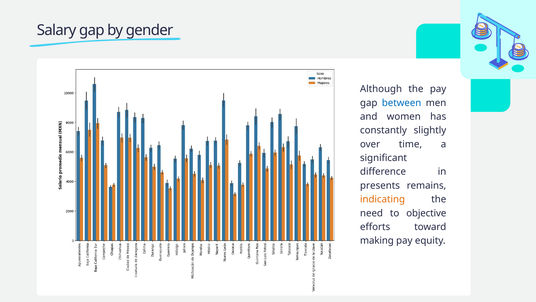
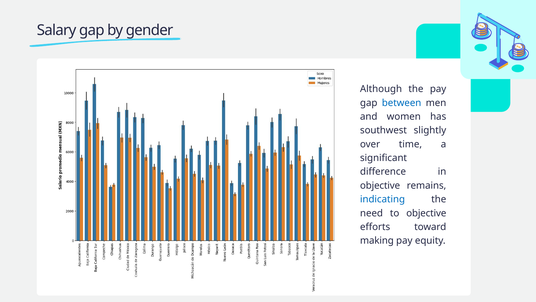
constantly: constantly -> southwest
presents at (380, 185): presents -> objective
indicating colour: orange -> blue
